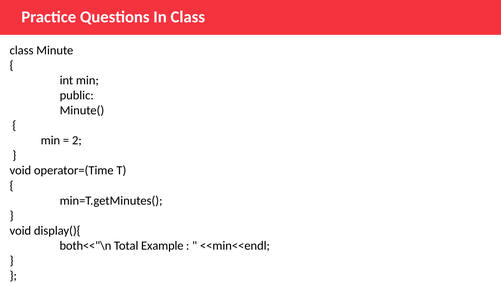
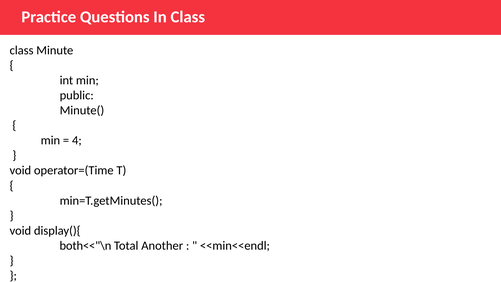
2: 2 -> 4
Example: Example -> Another
